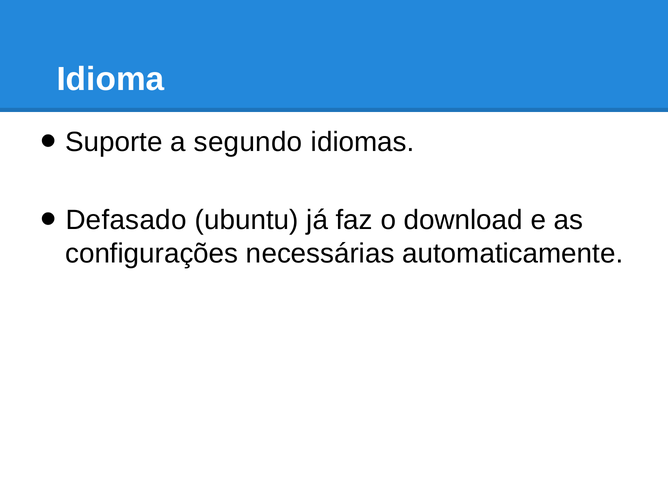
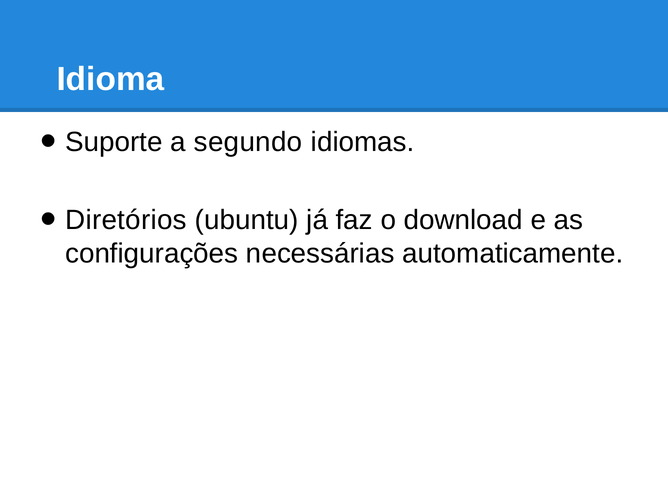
Defasado: Defasado -> Diretórios
